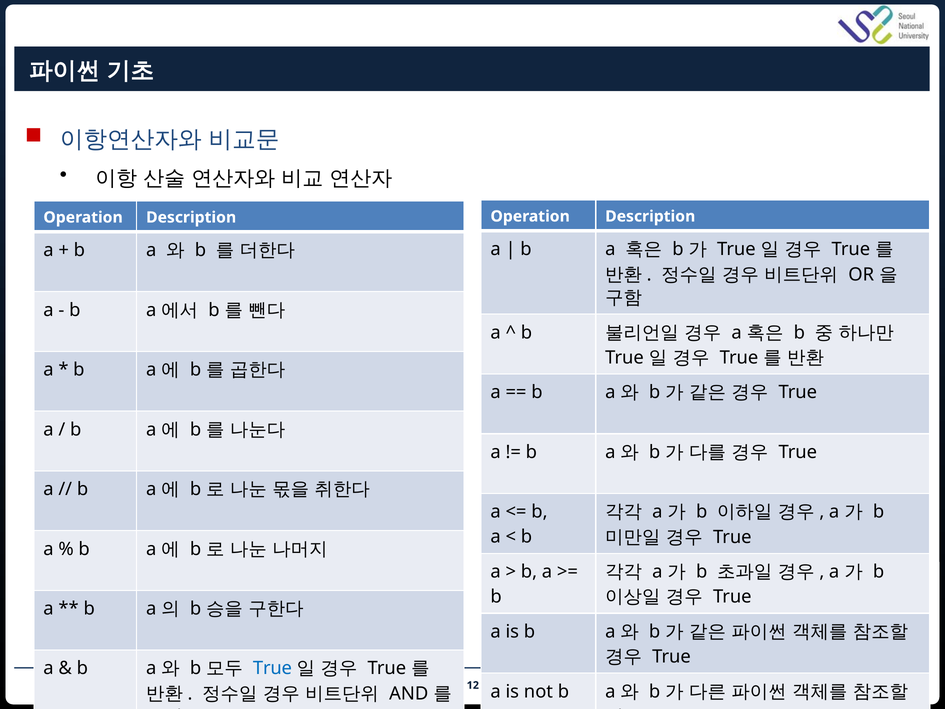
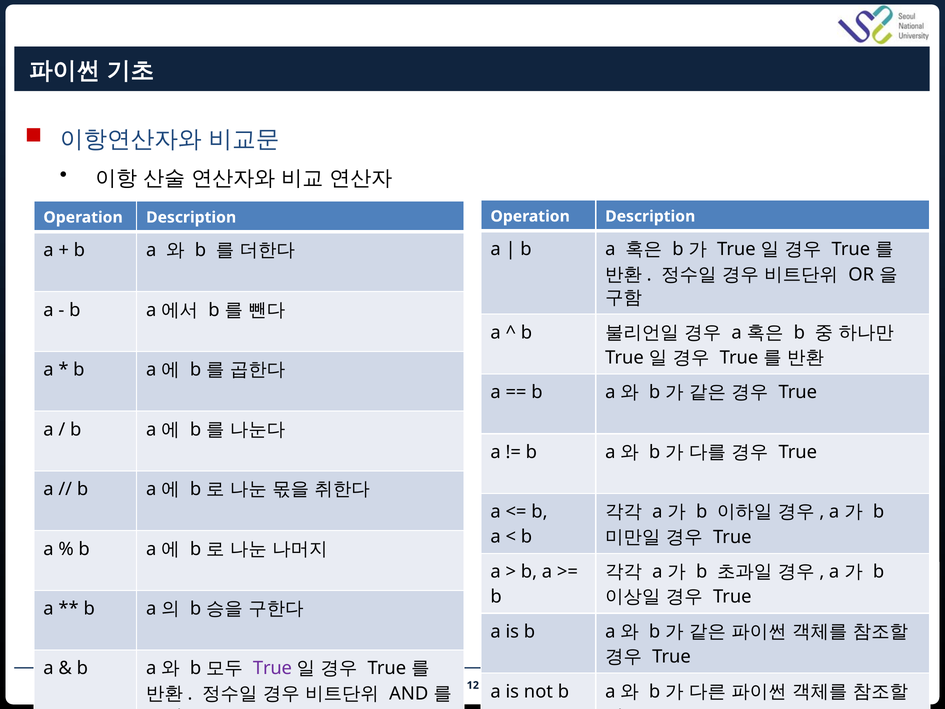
True at (272, 668) colour: blue -> purple
